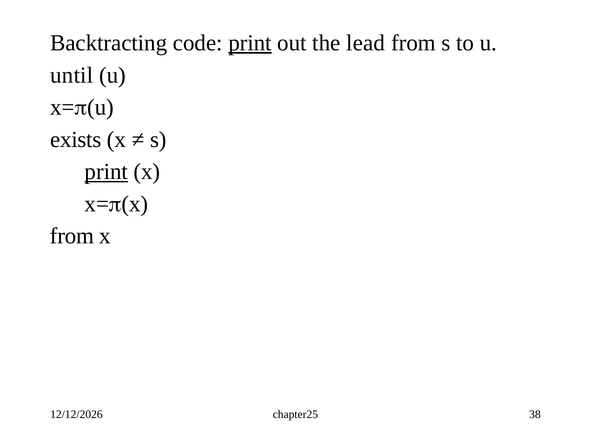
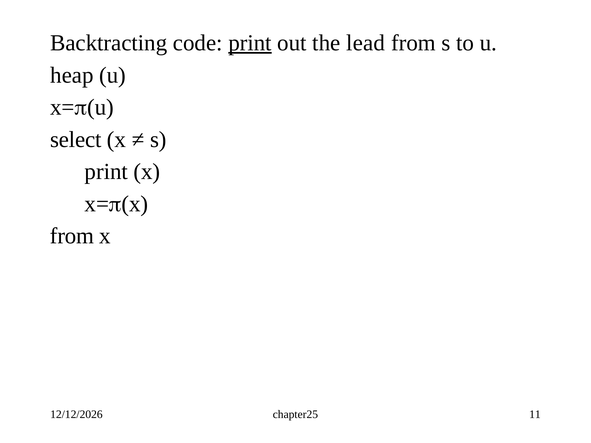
until: until -> heap
exists: exists -> select
print at (106, 172) underline: present -> none
38: 38 -> 11
